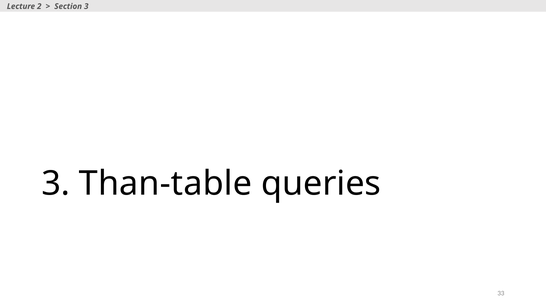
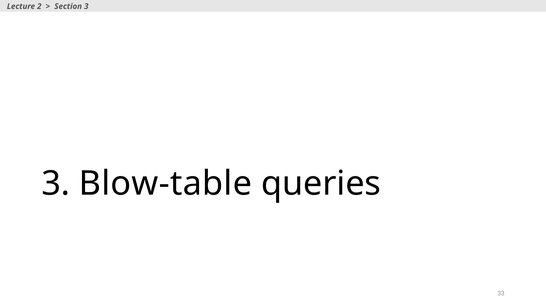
Than-table: Than-table -> Blow-table
